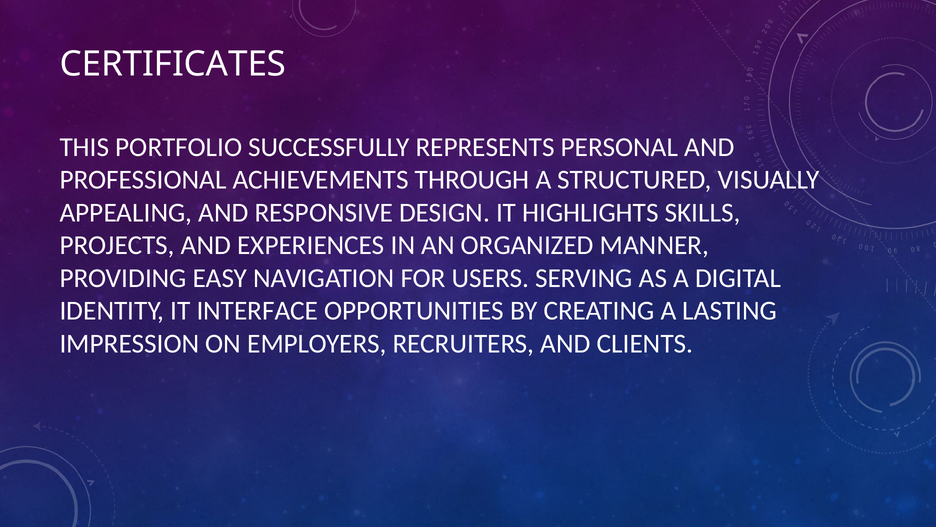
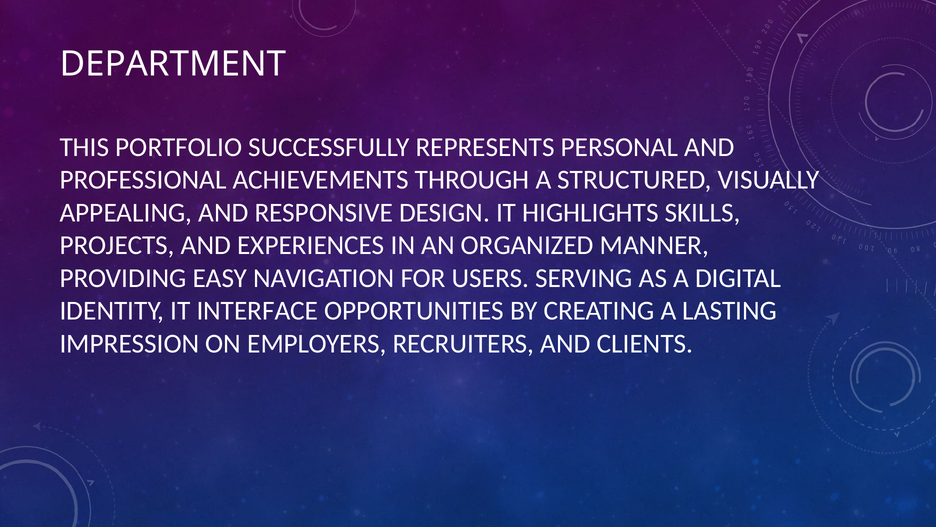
CERTIFICATES: CERTIFICATES -> DEPARTMENT
